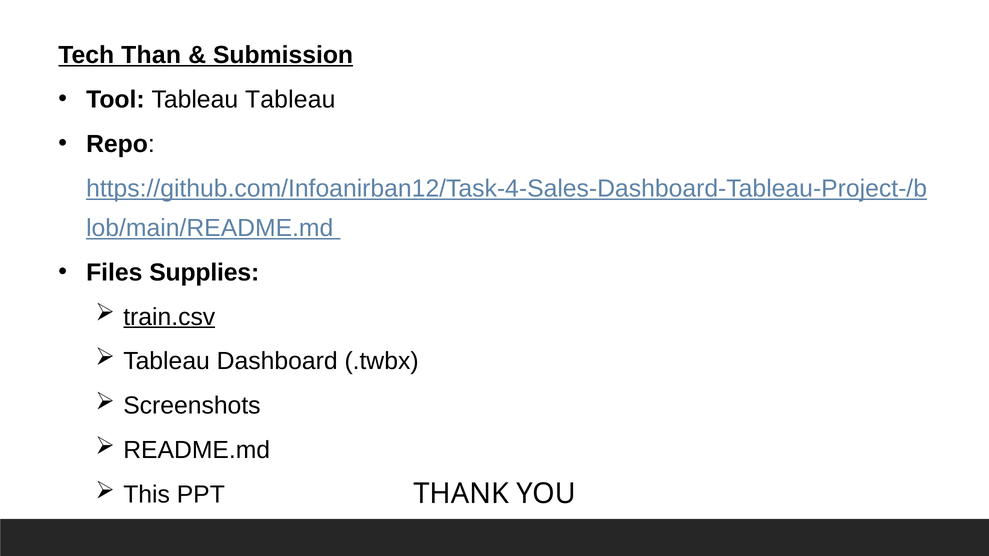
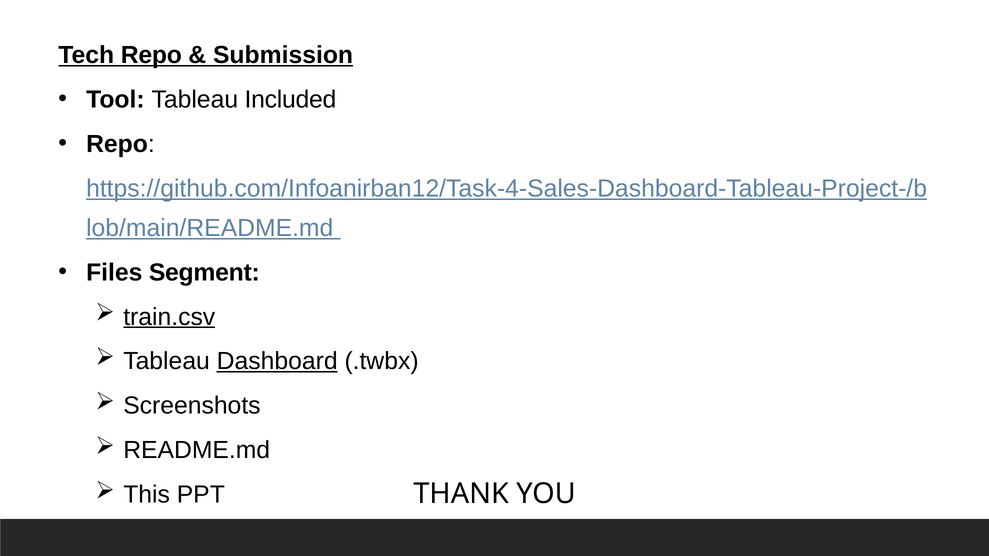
Tech Than: Than -> Repo
Tableau Tableau: Tableau -> Included
Supplies: Supplies -> Segment
Dashboard underline: none -> present
